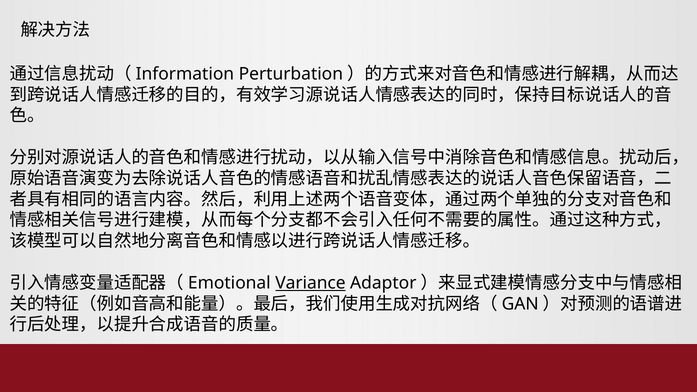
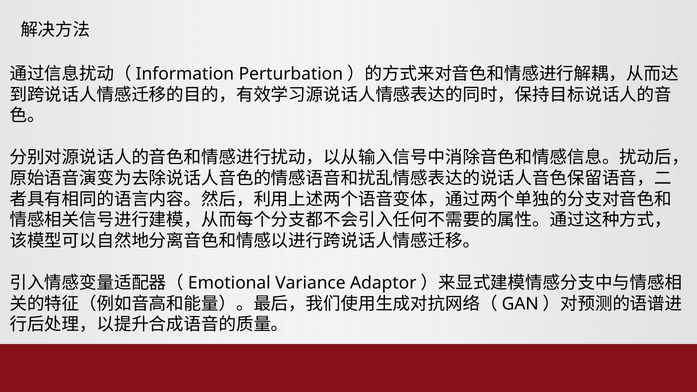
Variance underline: present -> none
